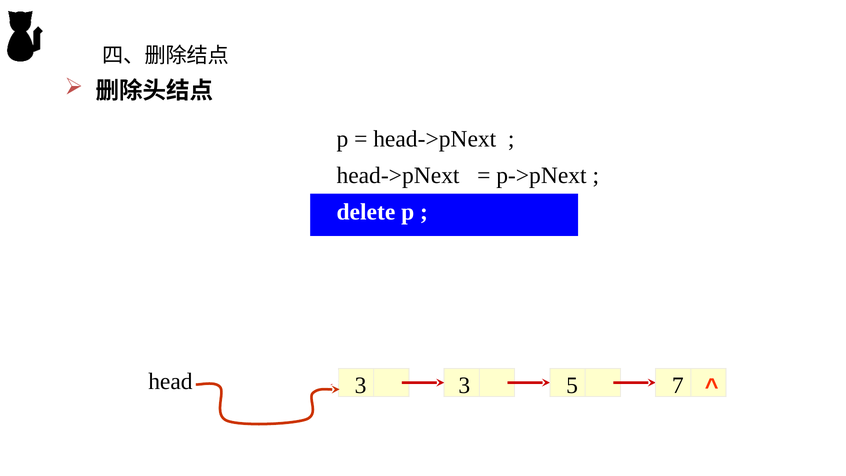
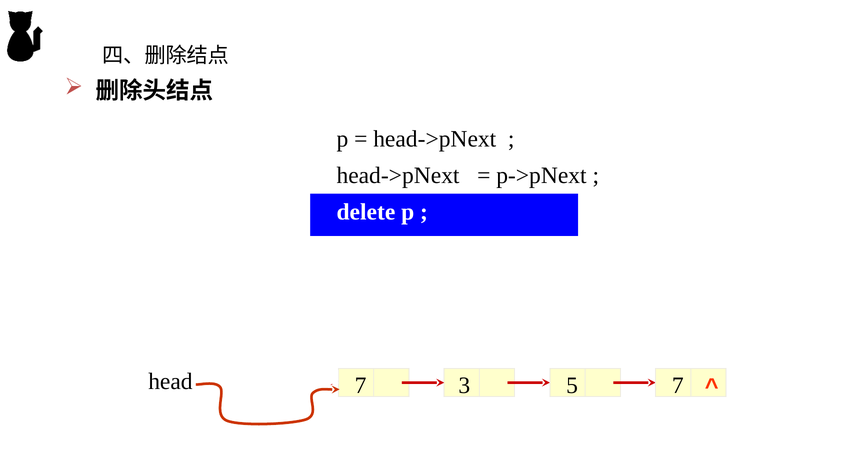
3 at (361, 386): 3 -> 7
